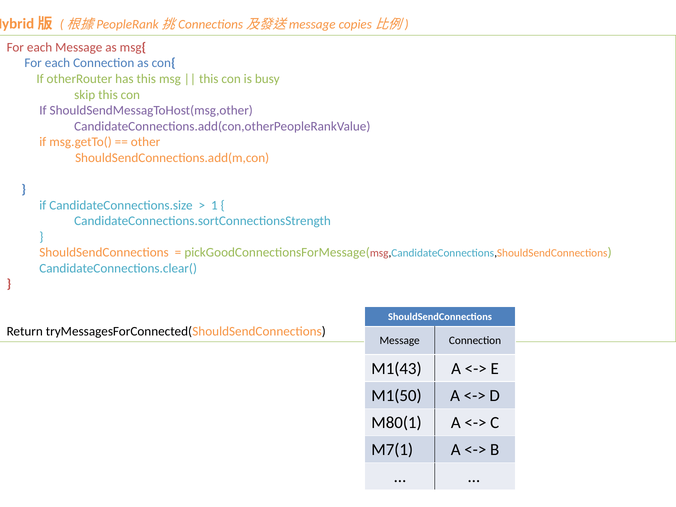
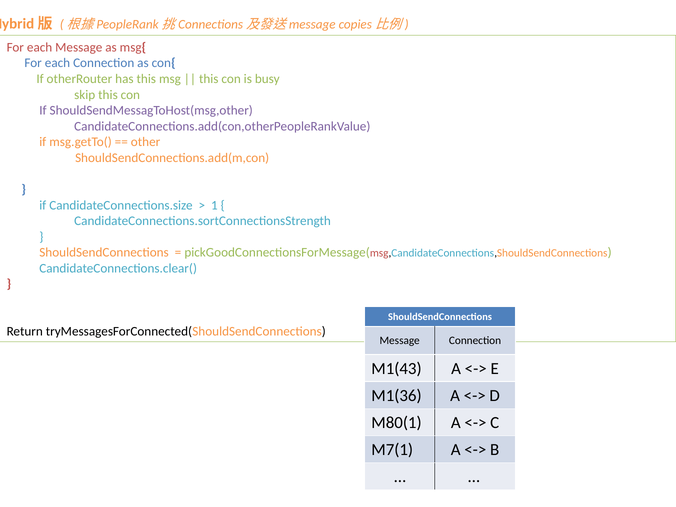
M1(50: M1(50 -> M1(36
